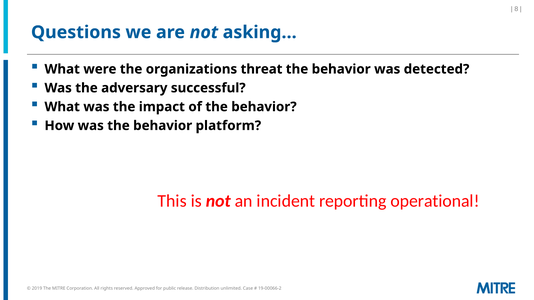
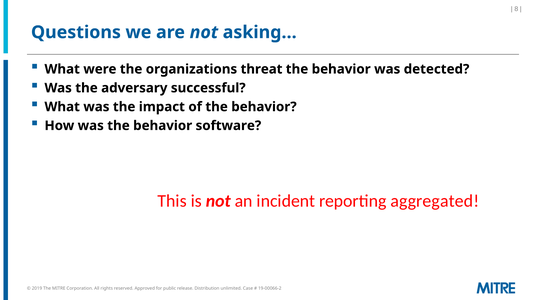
platform: platform -> software
operational: operational -> aggregated
